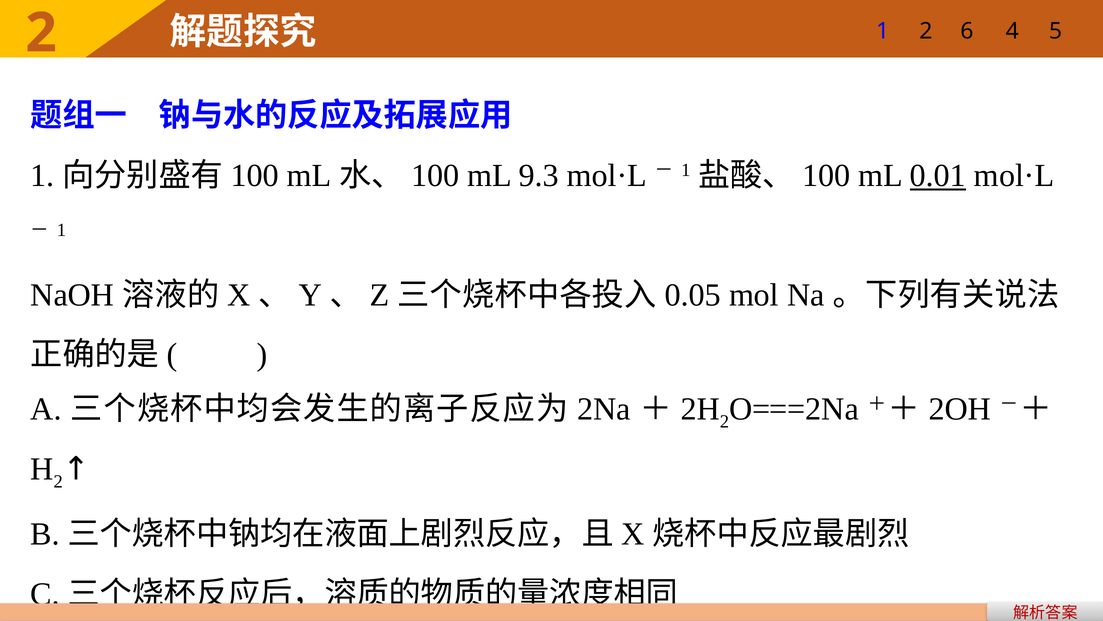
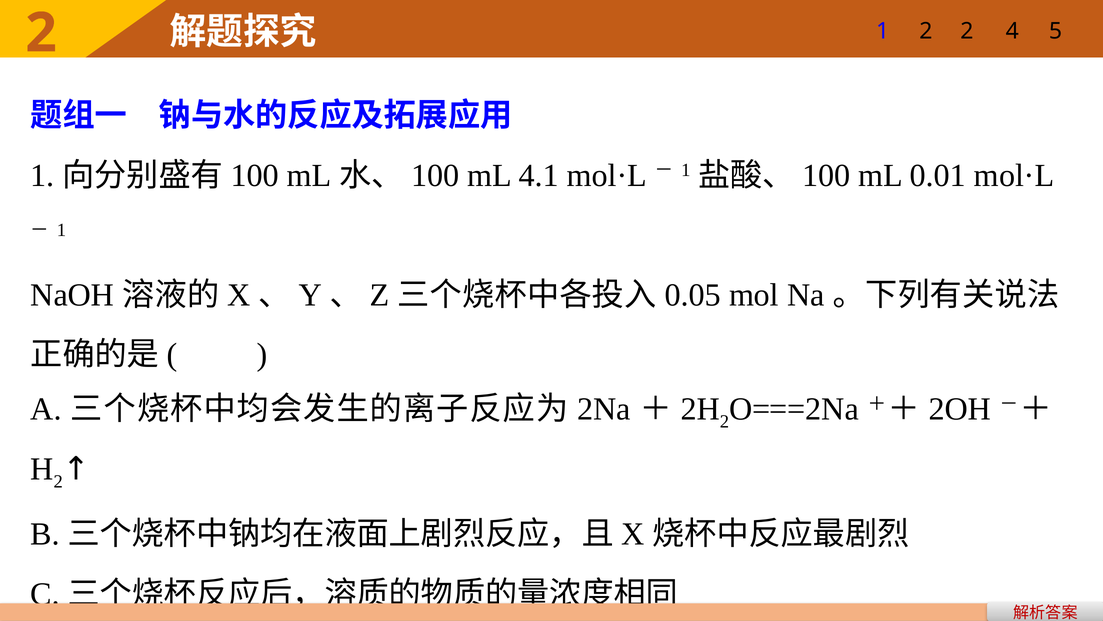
2 6: 6 -> 2
9.3: 9.3 -> 4.1
0.01 underline: present -> none
